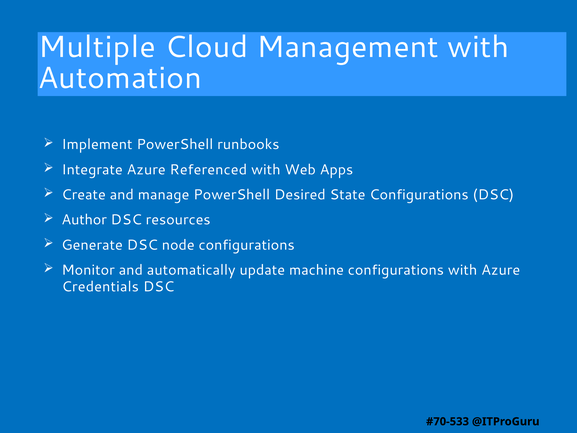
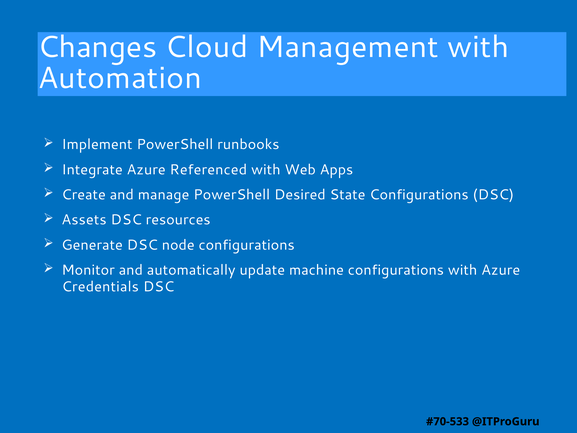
Multiple: Multiple -> Changes
Author: Author -> Assets
